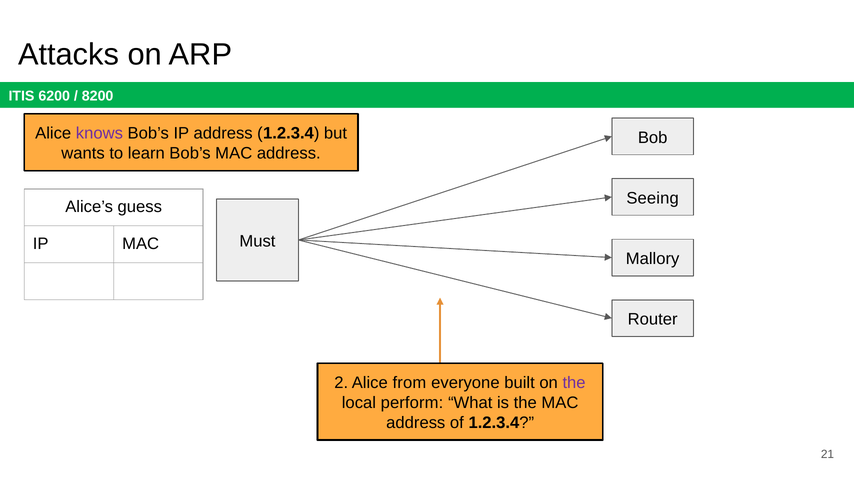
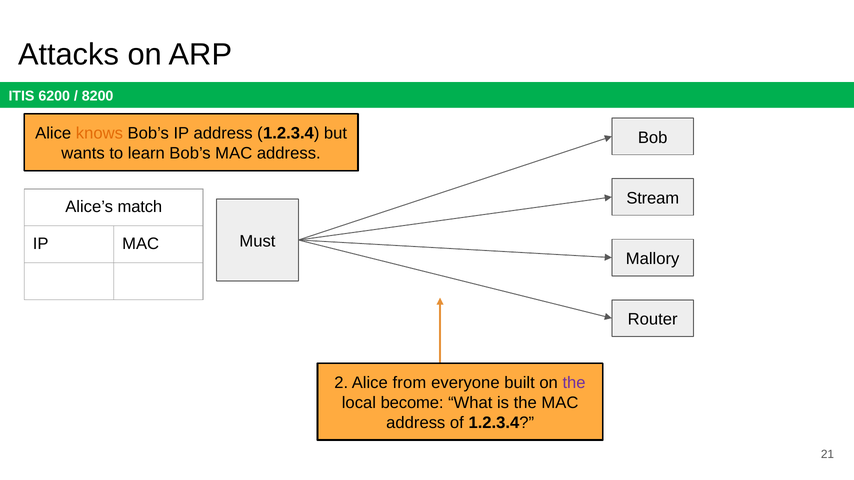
knows colour: purple -> orange
Seeing: Seeing -> Stream
guess: guess -> match
perform: perform -> become
